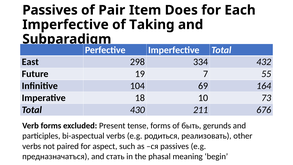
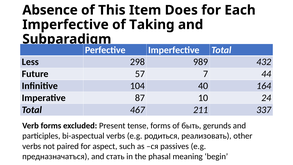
Passives at (50, 10): Passives -> Absence
Pair: Pair -> This
East: East -> Less
334: 334 -> 989
19: 19 -> 57
55: 55 -> 44
69: 69 -> 40
18: 18 -> 87
73: 73 -> 24
430: 430 -> 467
676: 676 -> 337
